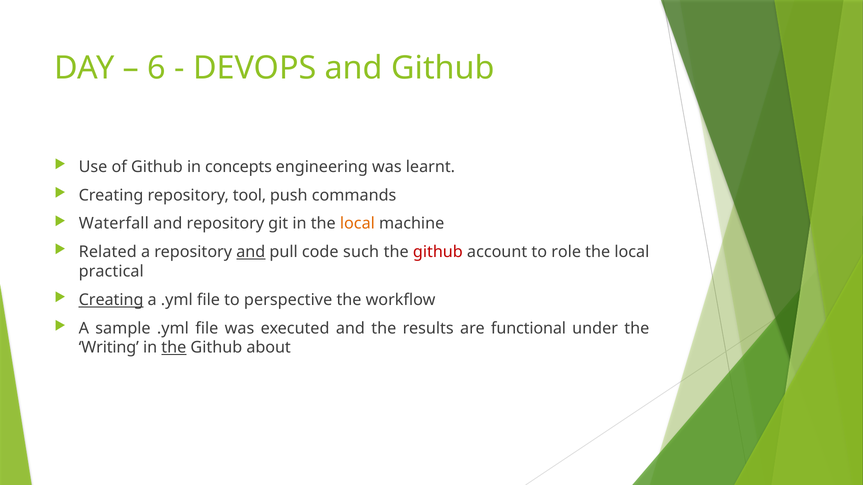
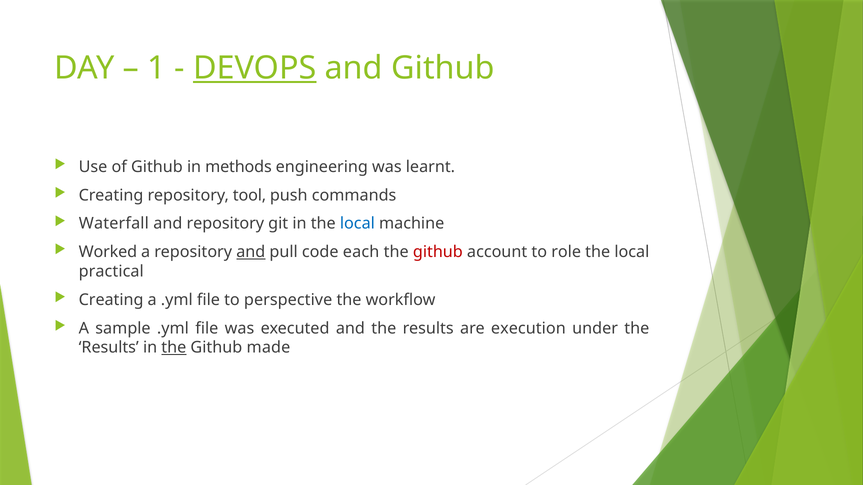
6: 6 -> 1
DEVOPS underline: none -> present
concepts: concepts -> methods
local at (357, 224) colour: orange -> blue
Related: Related -> Worked
such: such -> each
Creating at (111, 300) underline: present -> none
functional: functional -> execution
Writing at (109, 348): Writing -> Results
about: about -> made
